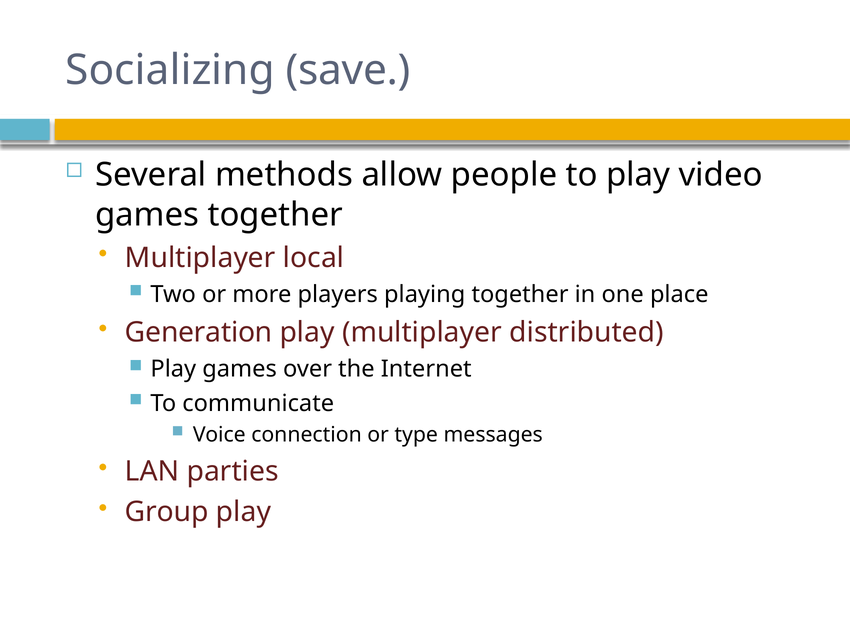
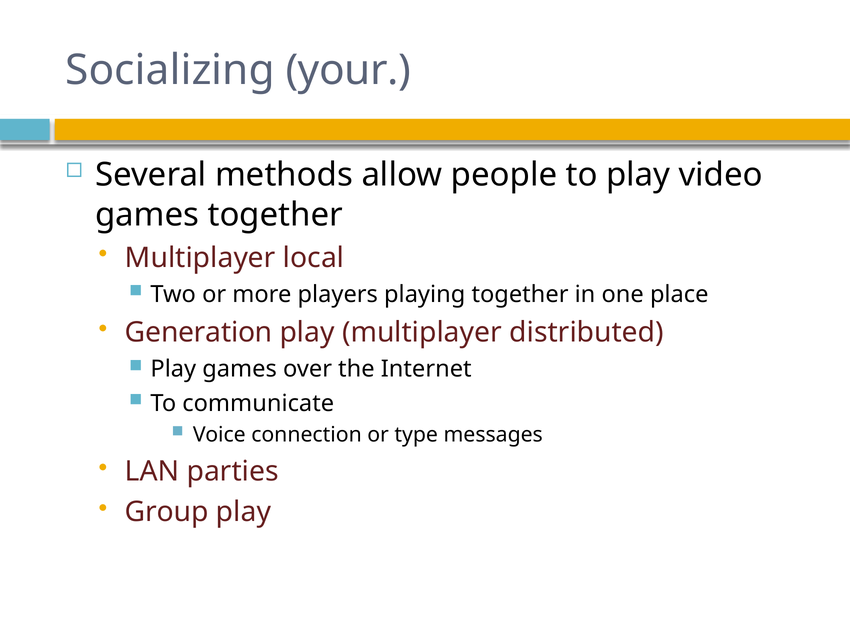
save: save -> your
